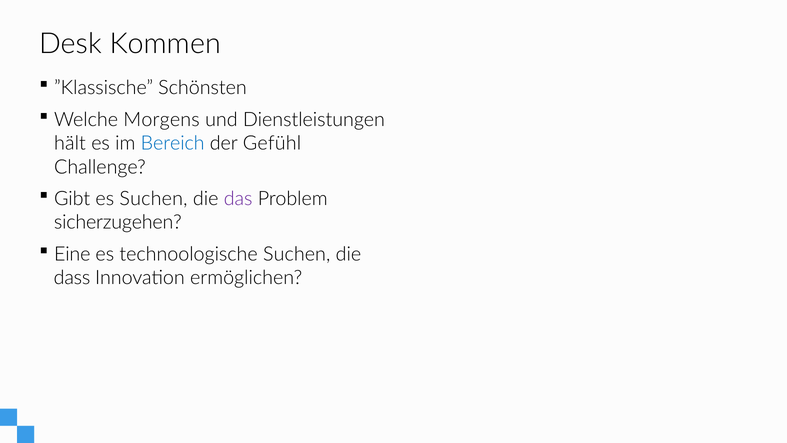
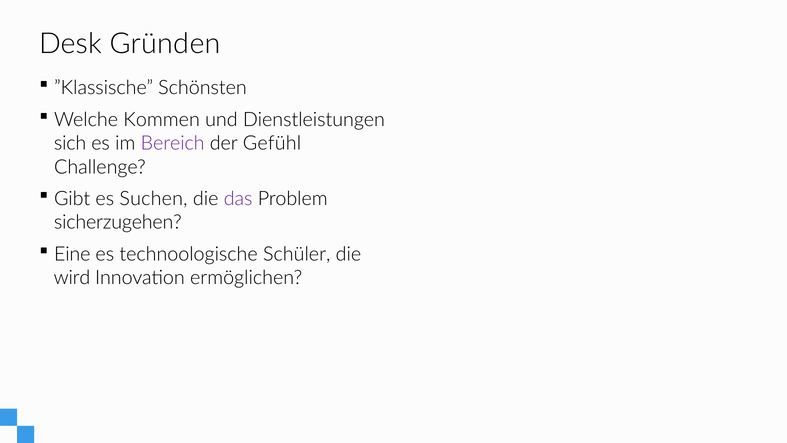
Kommen: Kommen -> Gründen
Morgens: Morgens -> Kommen
hält: hält -> sich
Bereich colour: blue -> purple
technoologische Suchen: Suchen -> Schüler
dass: dass -> wird
